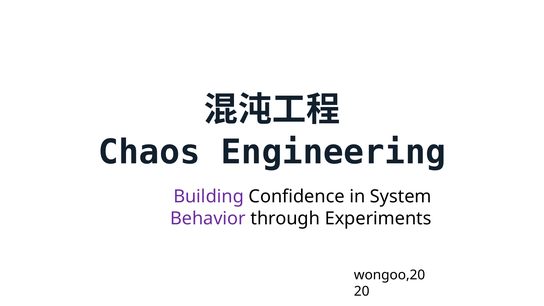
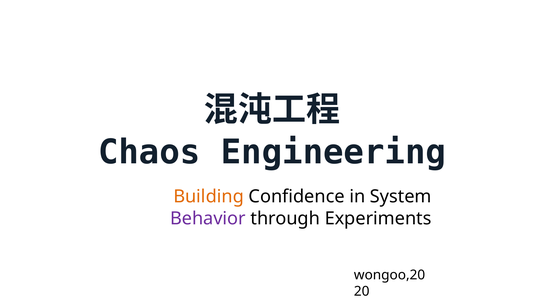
Building colour: purple -> orange
